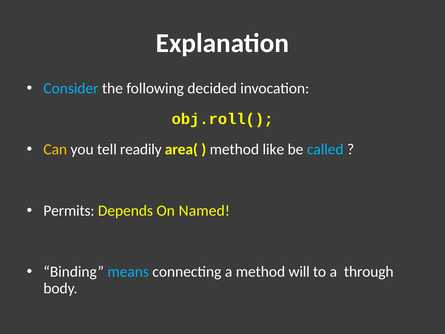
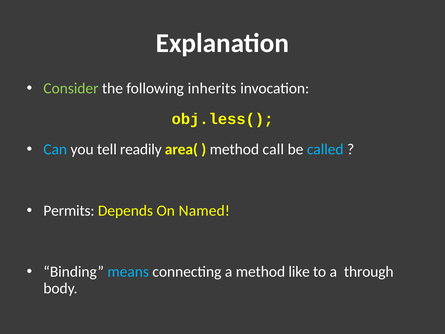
Consider colour: light blue -> light green
decided: decided -> inherits
obj.roll(: obj.roll( -> obj.less(
Can colour: yellow -> light blue
like: like -> call
will: will -> like
